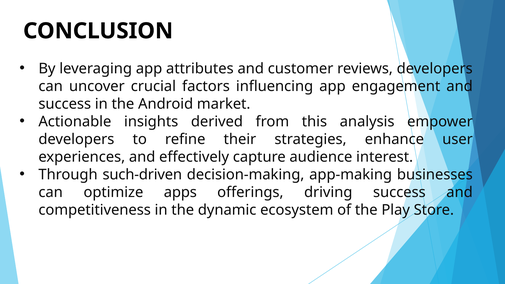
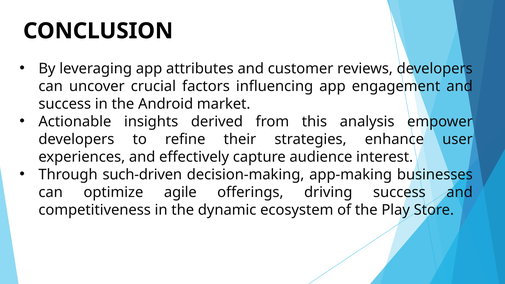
apps: apps -> agile
